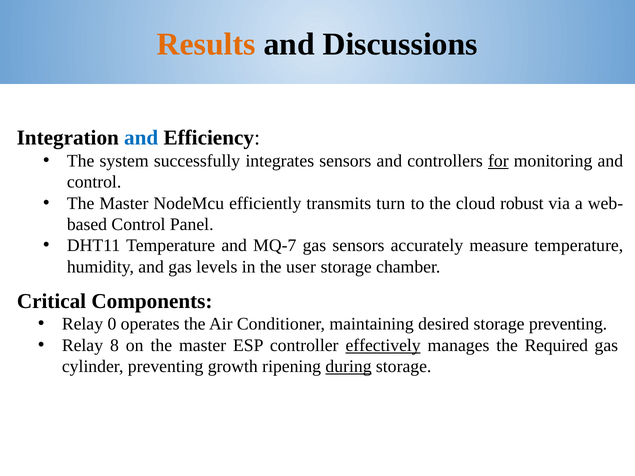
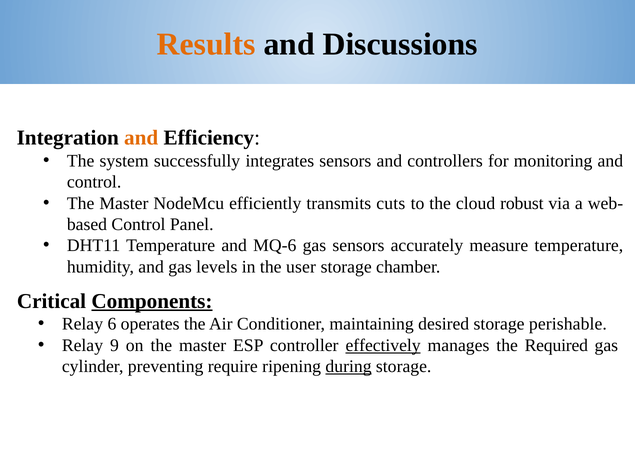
and at (141, 138) colour: blue -> orange
for underline: present -> none
turn: turn -> cuts
MQ-7: MQ-7 -> MQ-6
Components underline: none -> present
0: 0 -> 6
storage preventing: preventing -> perishable
8: 8 -> 9
growth: growth -> require
